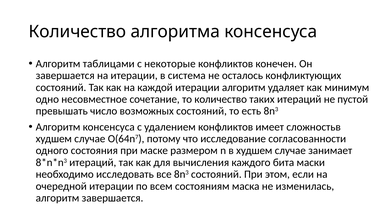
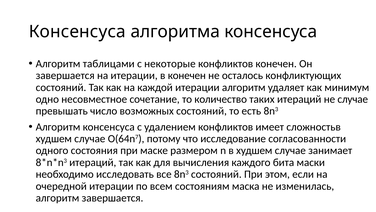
Количество at (77, 32): Количество -> Консенсуса
в система: система -> конечен
не пустой: пустой -> случае
